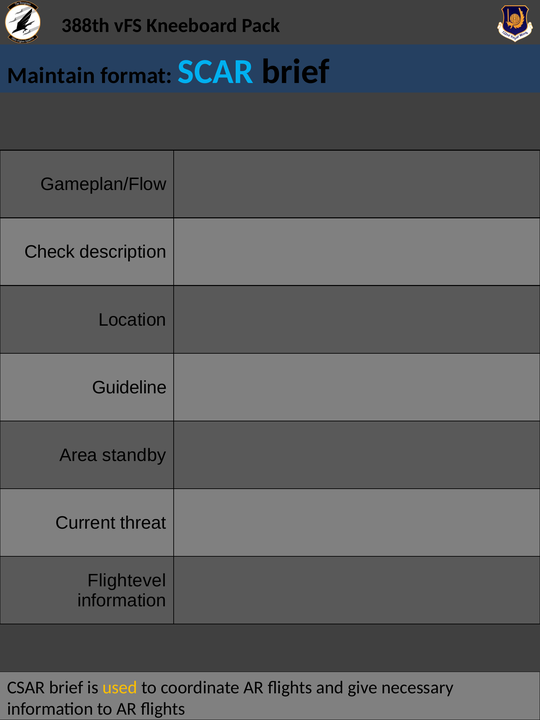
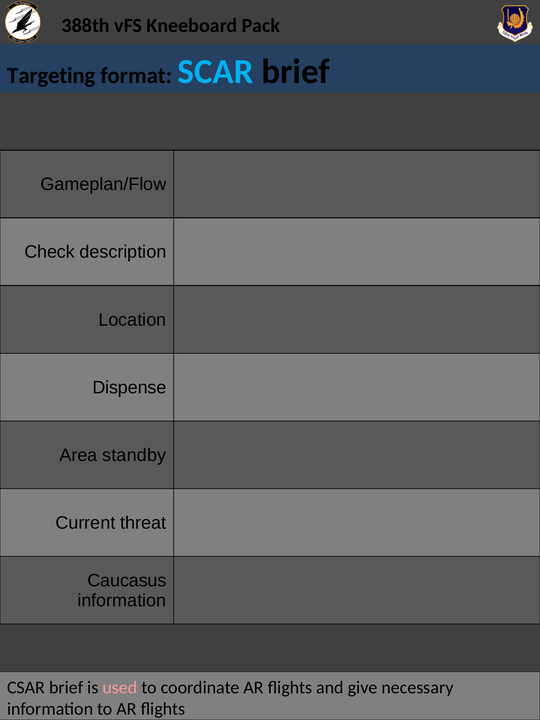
Maintain: Maintain -> Targeting
Guideline: Guideline -> Dispense
Flightevel: Flightevel -> Caucasus
used colour: yellow -> pink
